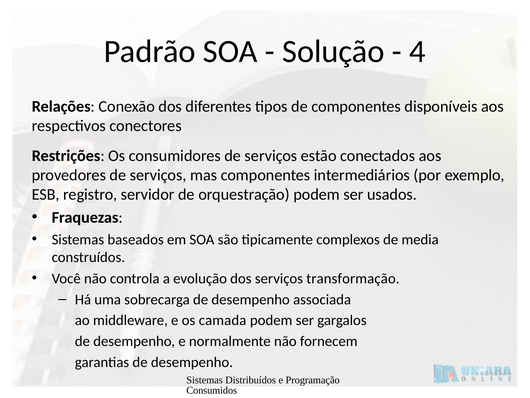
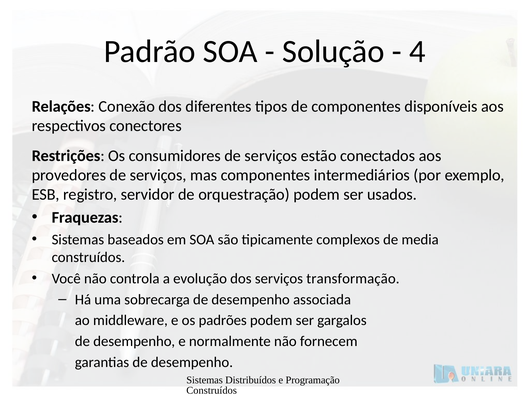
camada: camada -> padrões
Consumidos at (212, 390): Consumidos -> Construídos
